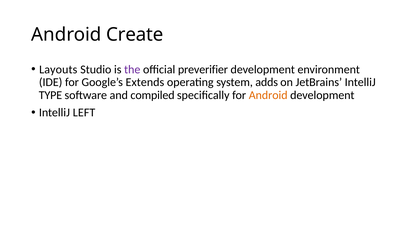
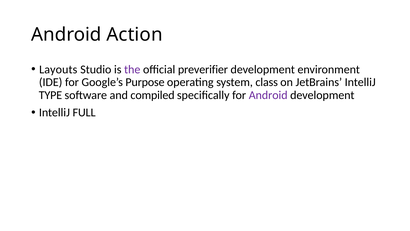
Create: Create -> Action
Extends: Extends -> Purpose
adds: adds -> class
Android at (268, 95) colour: orange -> purple
LEFT: LEFT -> FULL
